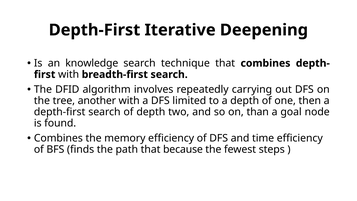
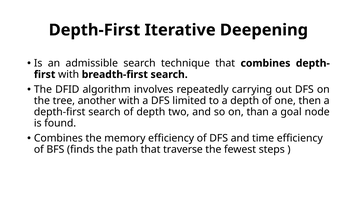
knowledge: knowledge -> admissible
because: because -> traverse
